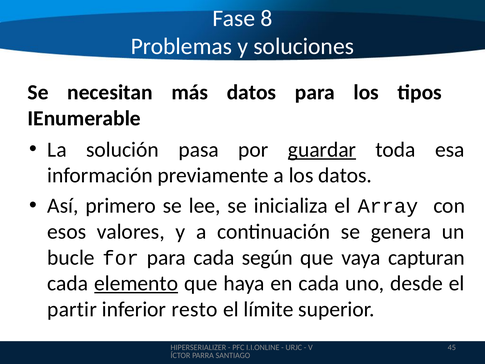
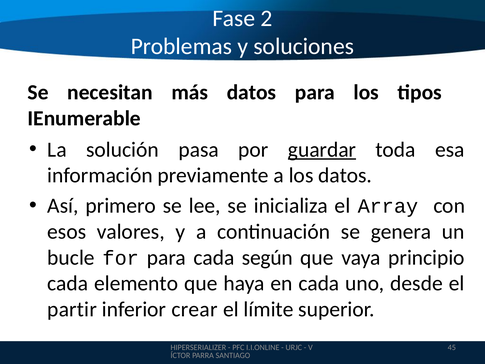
8: 8 -> 2
capturan: capturan -> principio
elemento underline: present -> none
resto: resto -> crear
